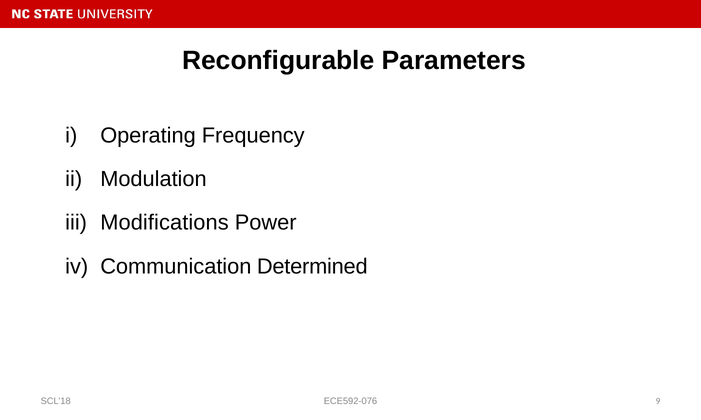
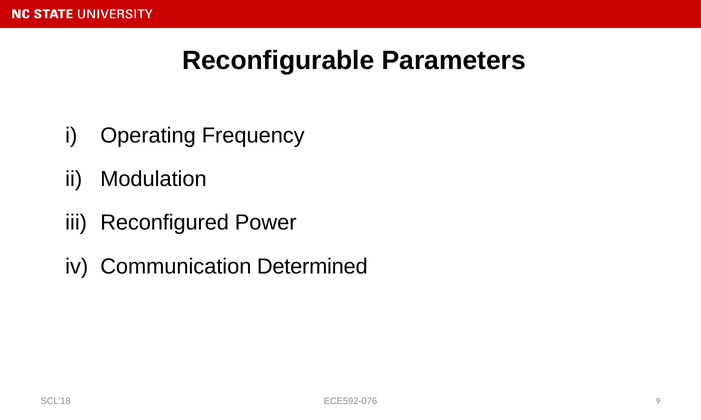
Modifications: Modifications -> Reconfigured
